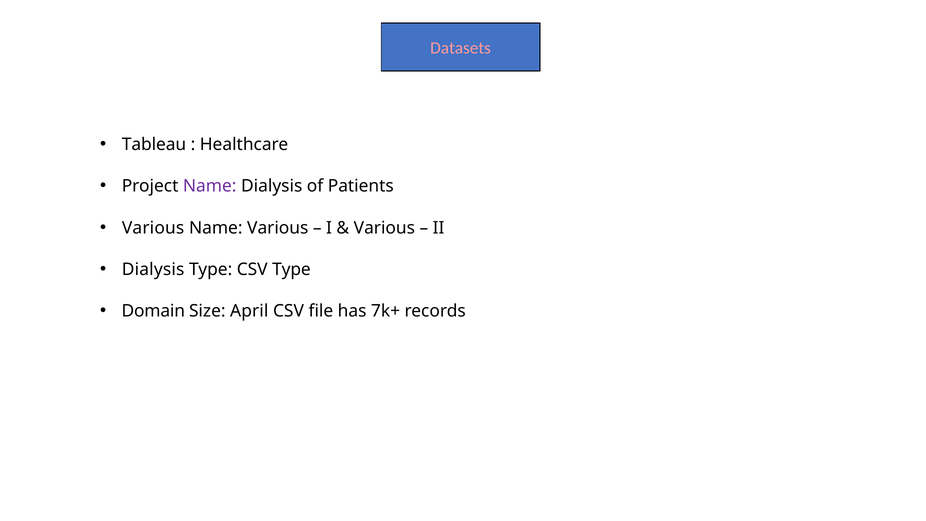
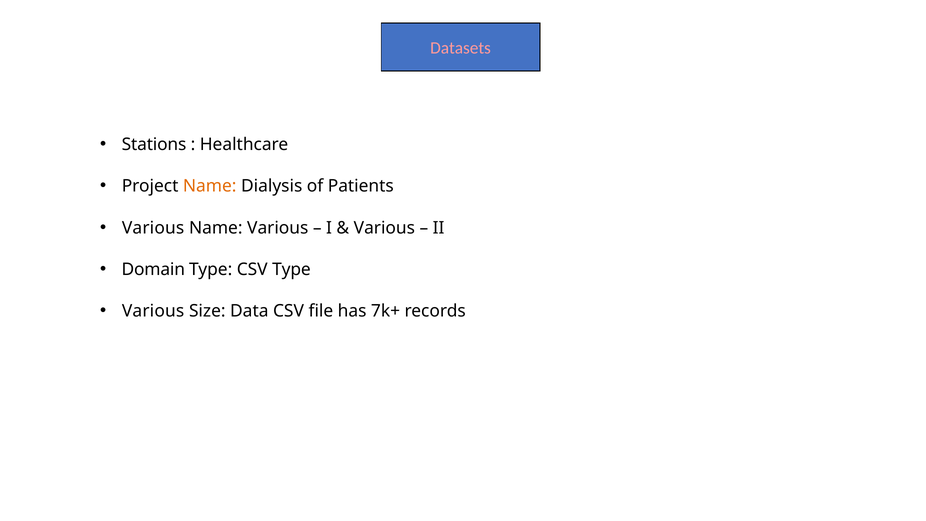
Tableau: Tableau -> Stations
Name at (210, 186) colour: purple -> orange
Dialysis at (153, 269): Dialysis -> Domain
Domain at (153, 311): Domain -> Various
April: April -> Data
